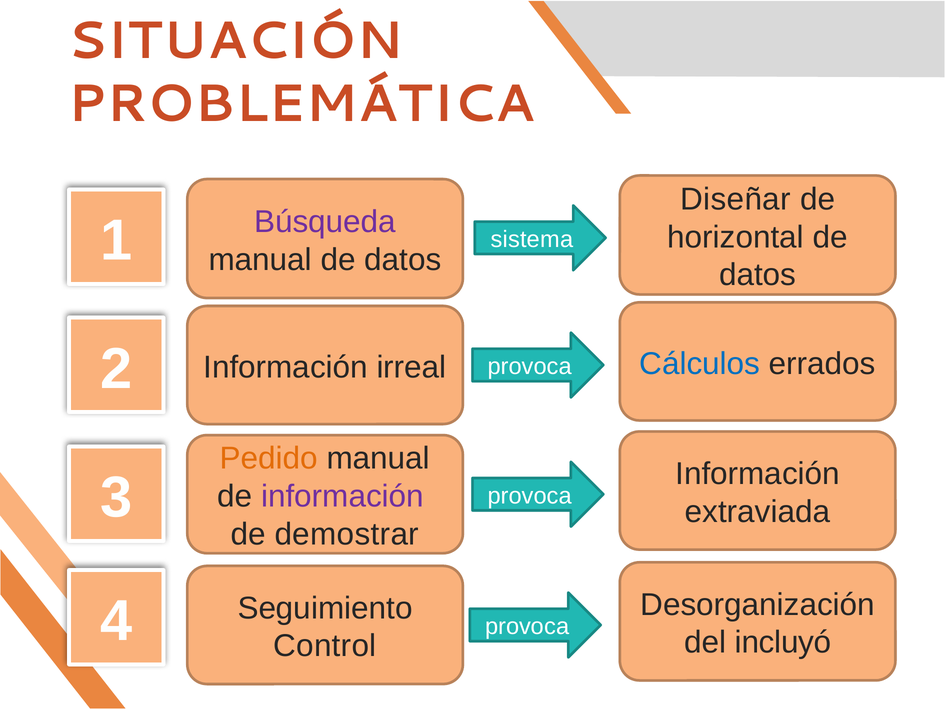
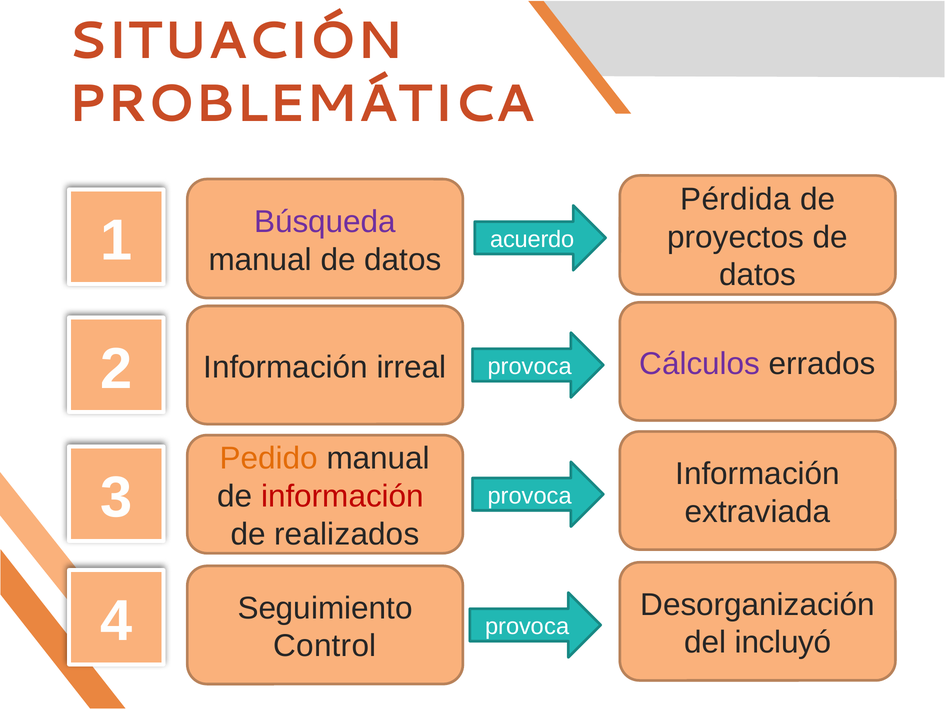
Diseñar: Diseñar -> Pérdida
horizontal: horizontal -> proyectos
sistema: sistema -> acuerdo
Cálculos colour: blue -> purple
información at (342, 496) colour: purple -> red
demostrar: demostrar -> realizados
